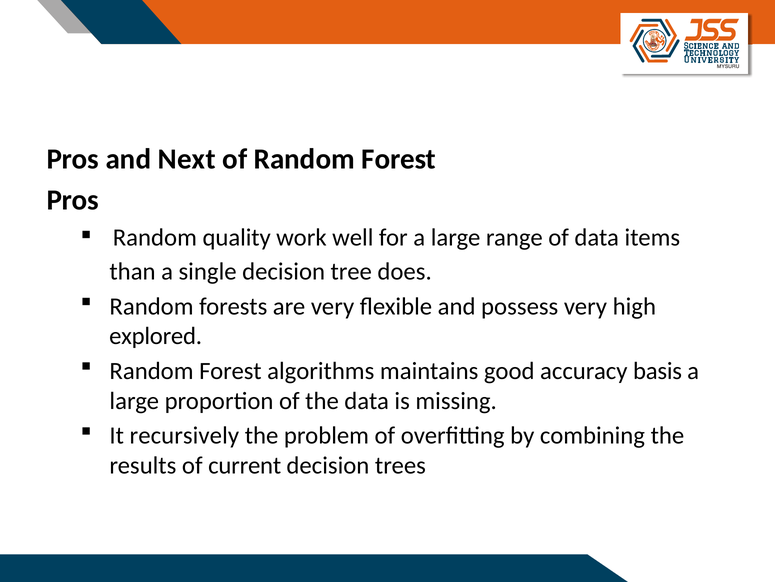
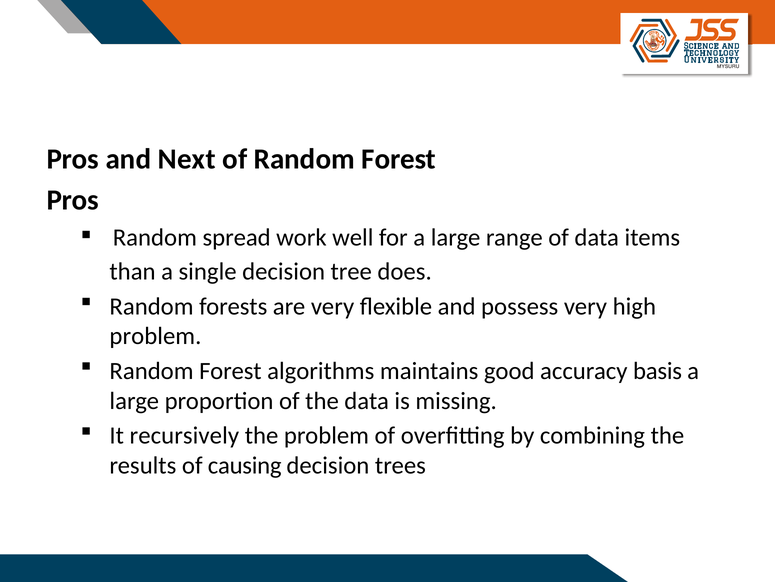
quality: quality -> spread
explored at (156, 336): explored -> problem
current: current -> causing
